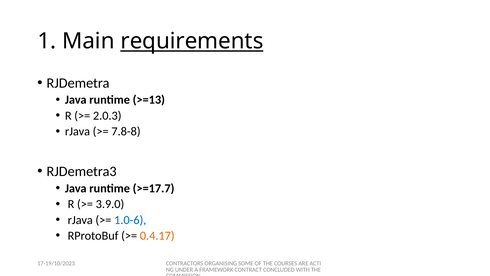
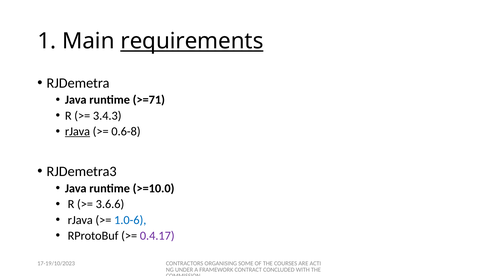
>=13: >=13 -> >=71
2.0.3: 2.0.3 -> 3.4.3
rJava at (77, 131) underline: none -> present
7.8-8: 7.8-8 -> 0.6-8
>=17.7: >=17.7 -> >=10.0
3.9.0: 3.9.0 -> 3.6.6
0.4.17 colour: orange -> purple
